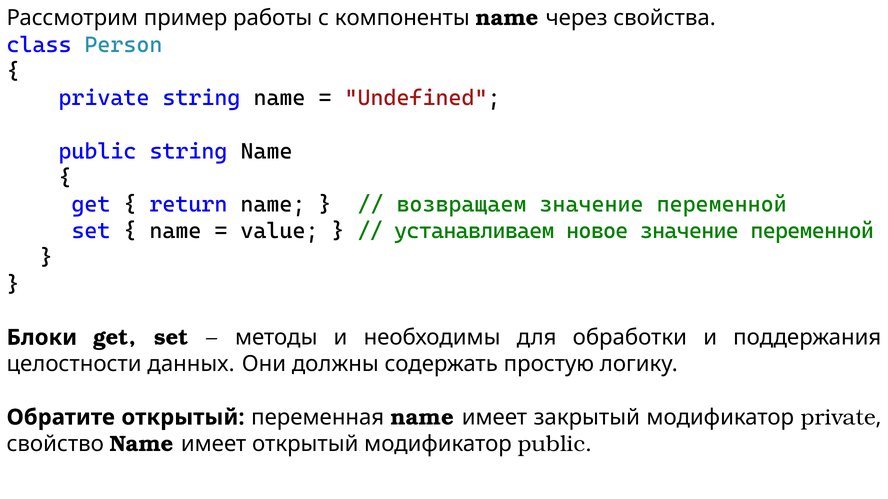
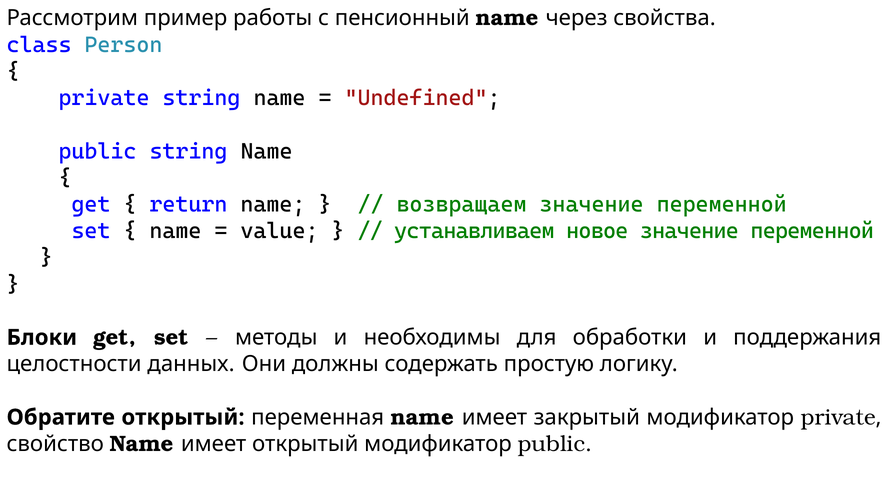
компоненты: компоненты -> пенсионный
